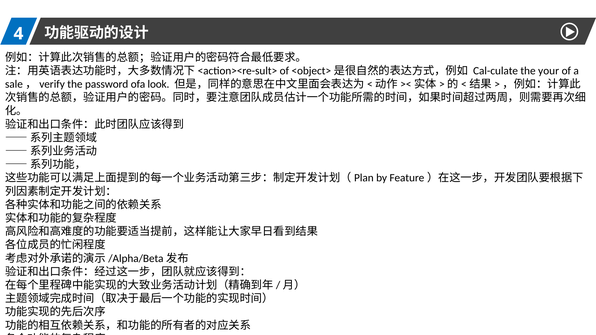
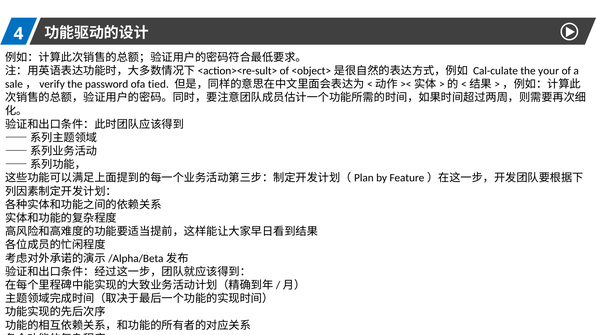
look: look -> tied
